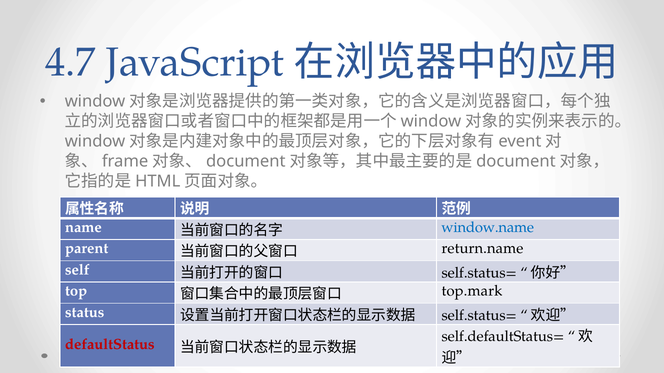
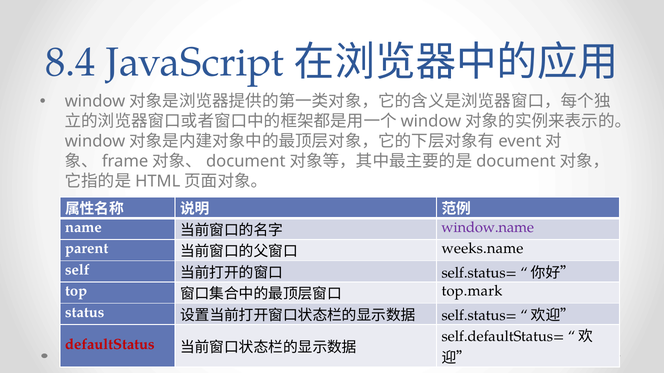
4.7: 4.7 -> 8.4
window.name colour: blue -> purple
return.name: return.name -> weeks.name
